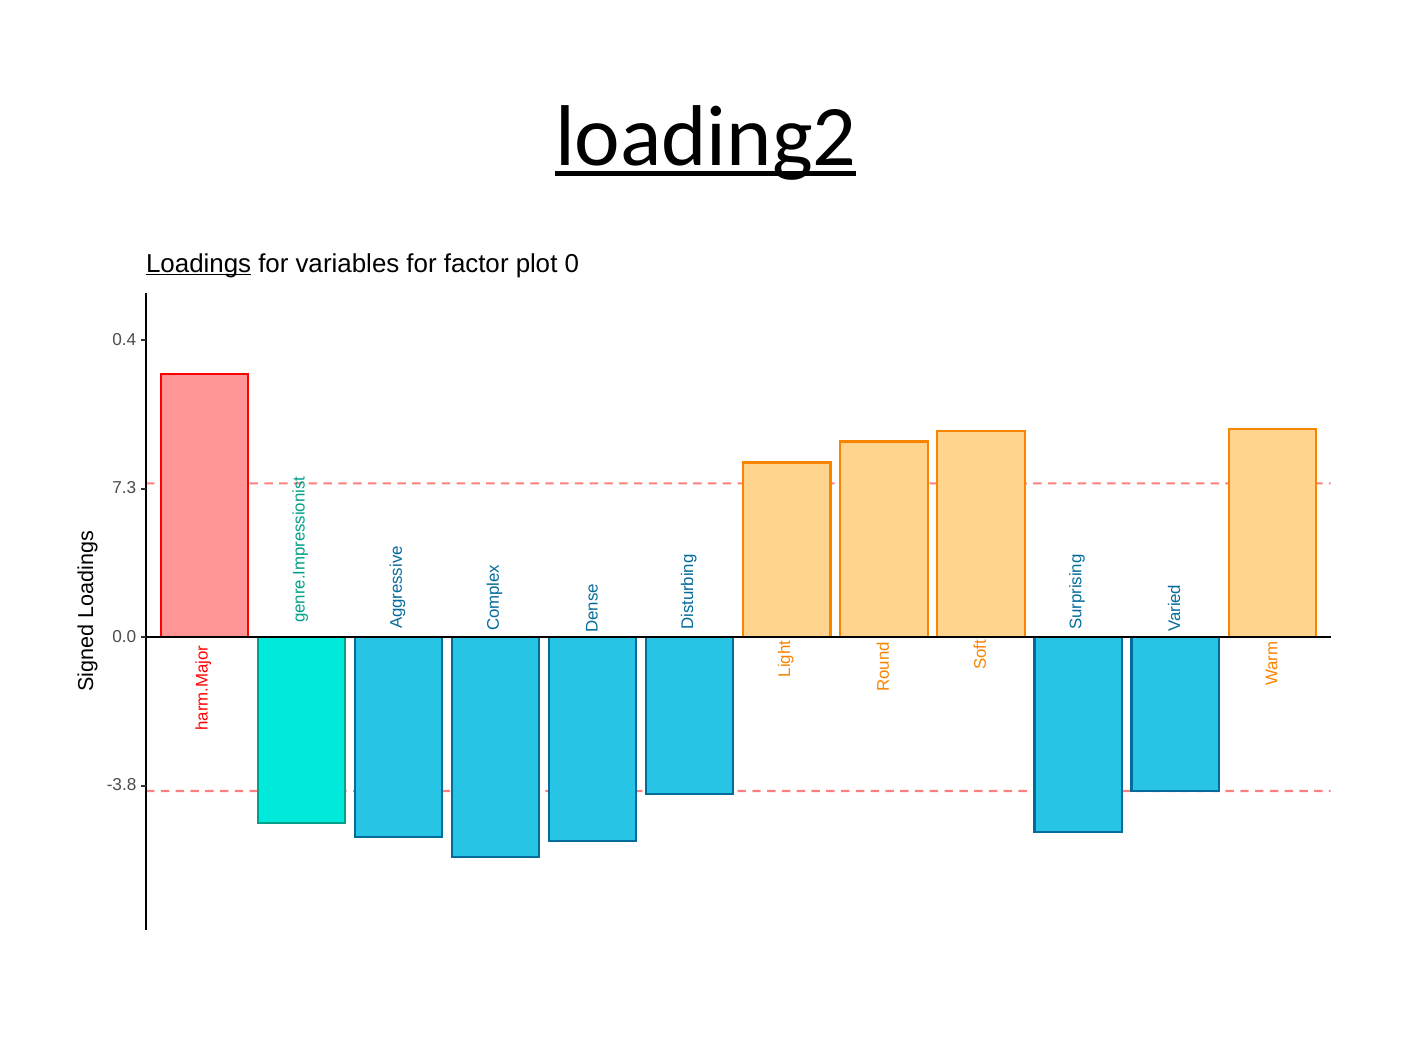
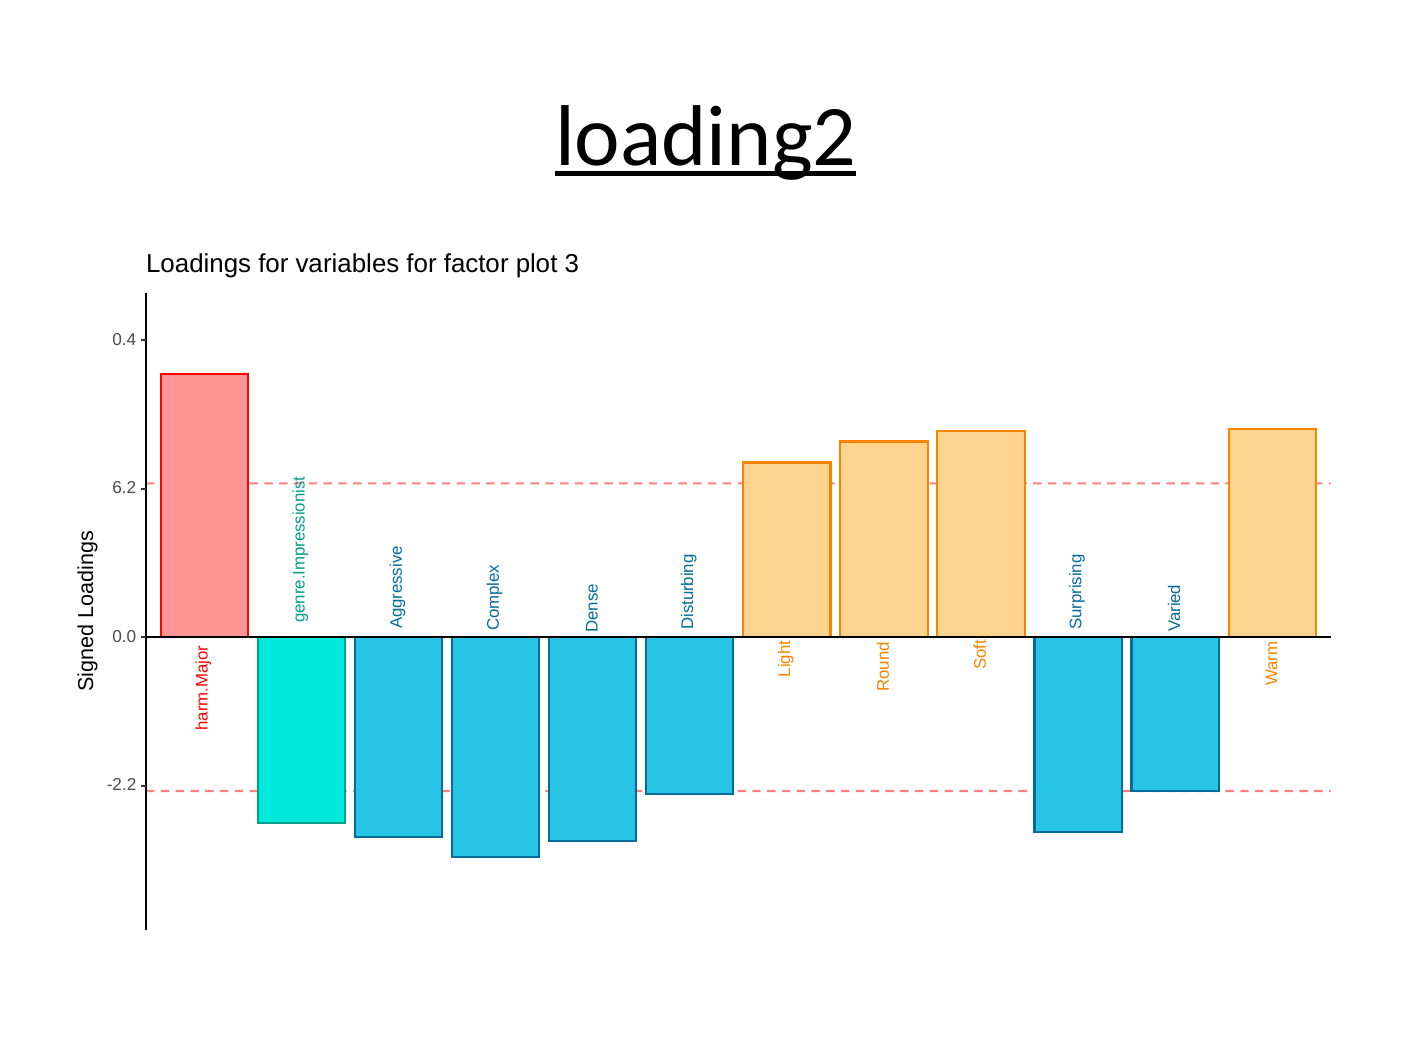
Loadings underline: present -> none
0: 0 -> 3
7.3: 7.3 -> 6.2
-3.8: -3.8 -> -2.2
